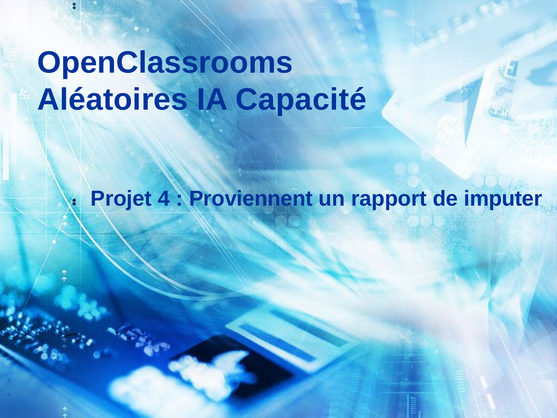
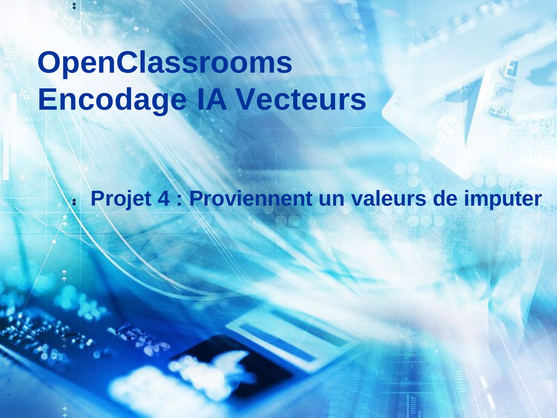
Aléatoires: Aléatoires -> Encodage
Capacité: Capacité -> Vecteurs
rapport: rapport -> valeurs
